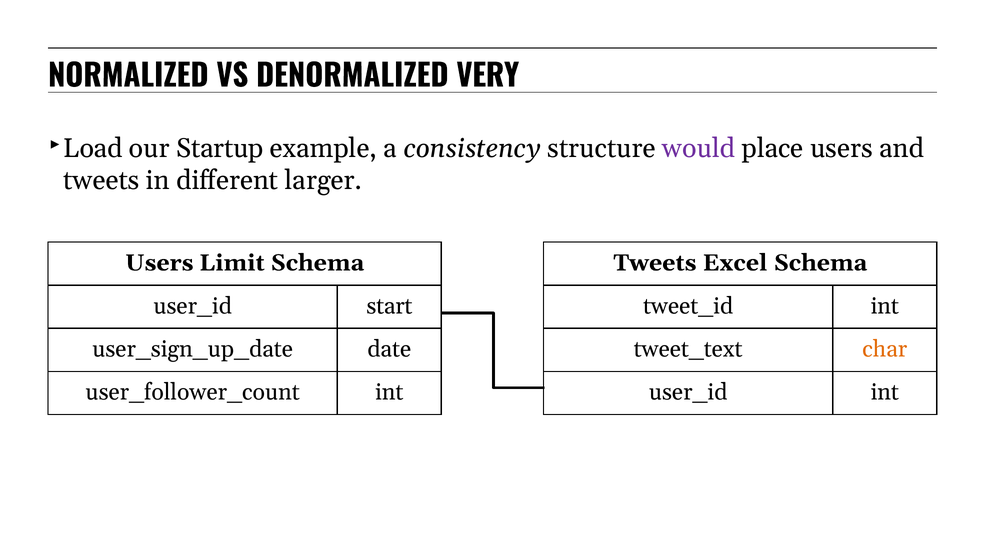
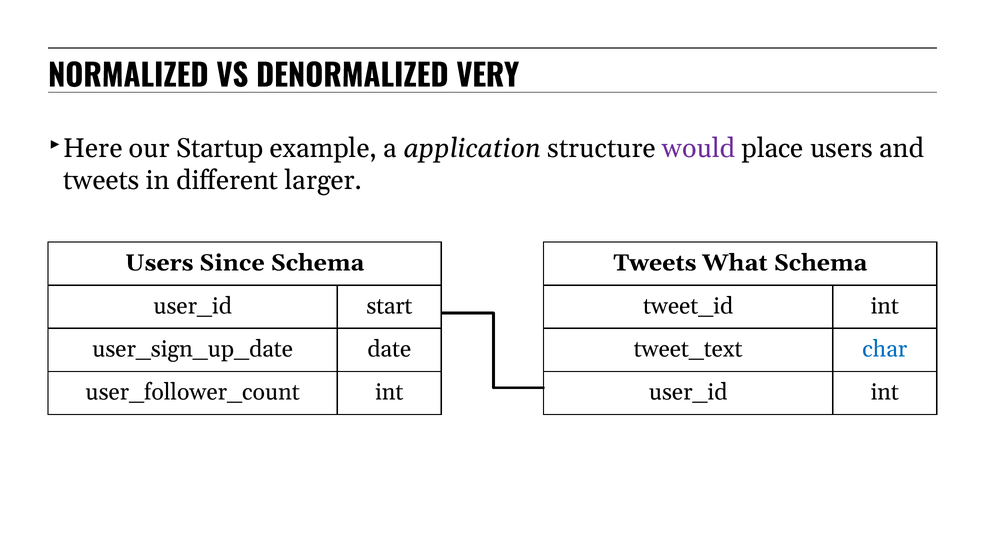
Load: Load -> Here
consistency: consistency -> application
Limit: Limit -> Since
Excel: Excel -> What
char colour: orange -> blue
